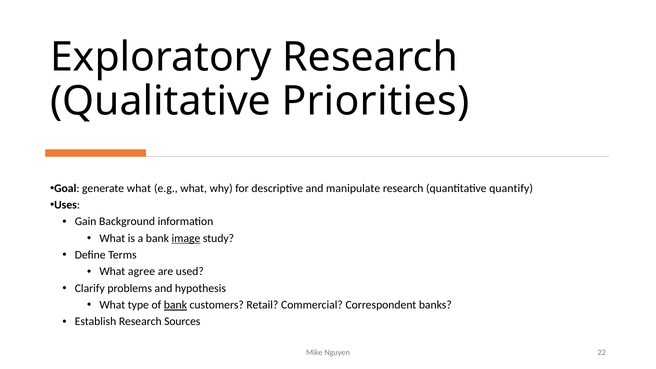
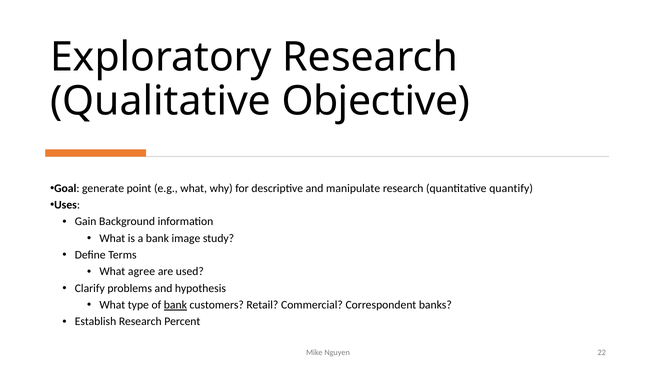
Priorities: Priorities -> Objective
generate what: what -> point
image underline: present -> none
Sources: Sources -> Percent
